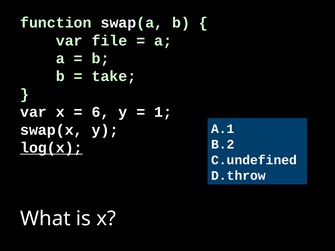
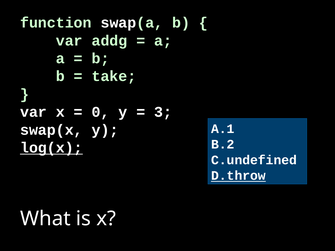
file: file -> addg
6: 6 -> 0
1: 1 -> 3
D.throw underline: none -> present
